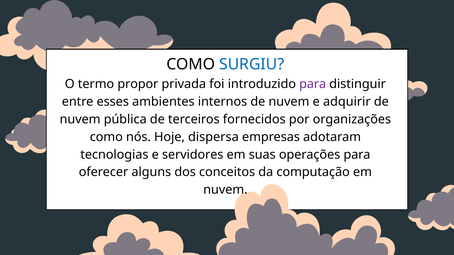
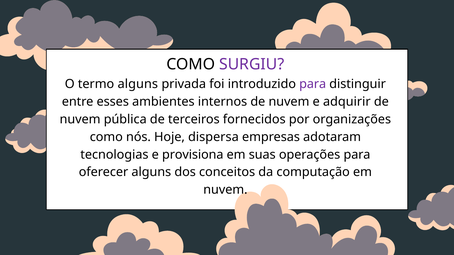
SURGIU colour: blue -> purple
termo propor: propor -> alguns
servidores: servidores -> provisiona
